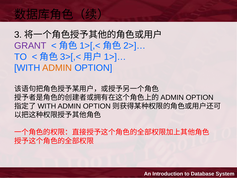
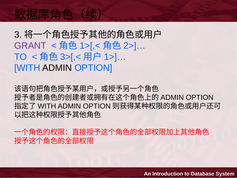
ADMIN at (57, 68) colour: orange -> black
